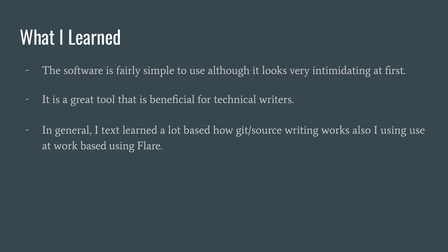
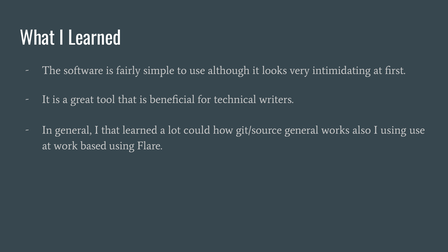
I text: text -> that
lot based: based -> could
git/source writing: writing -> general
